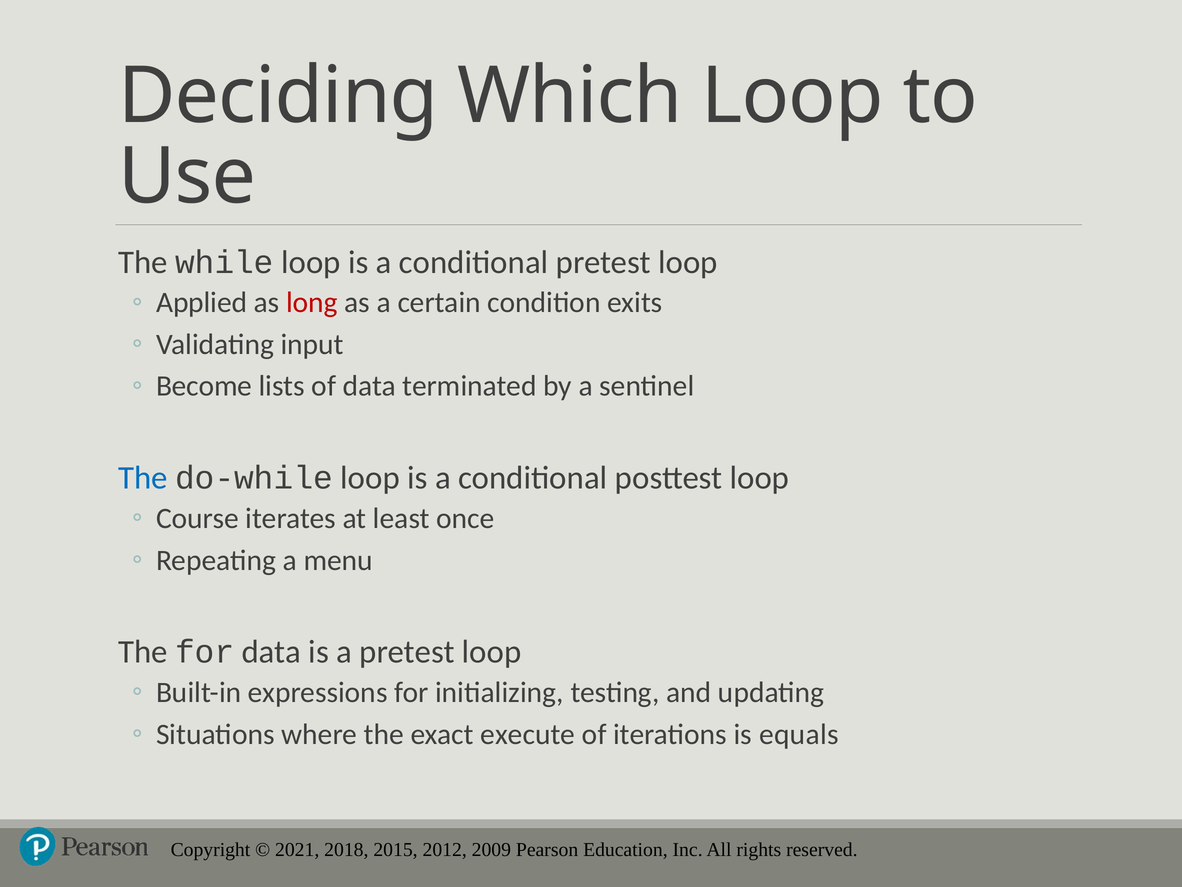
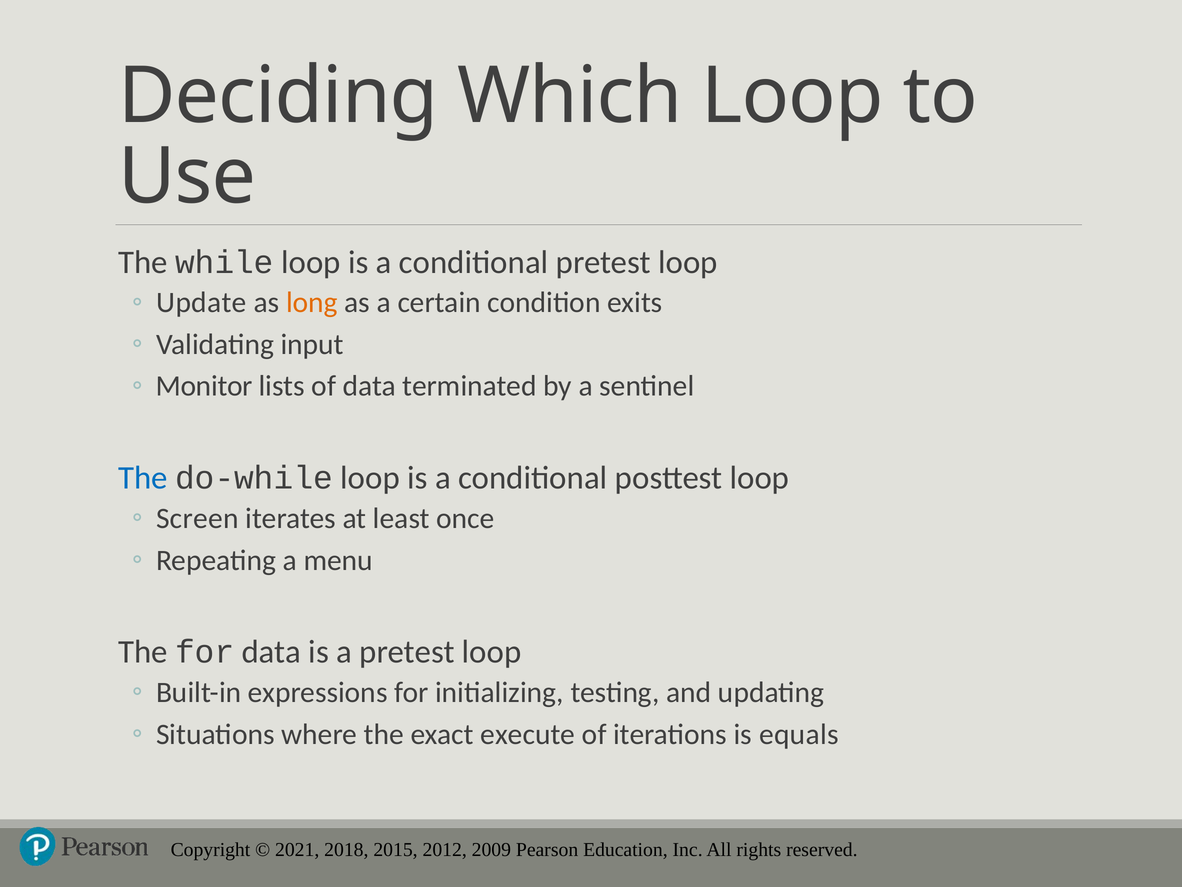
Applied: Applied -> Update
long colour: red -> orange
Become: Become -> Monitor
Course: Course -> Screen
